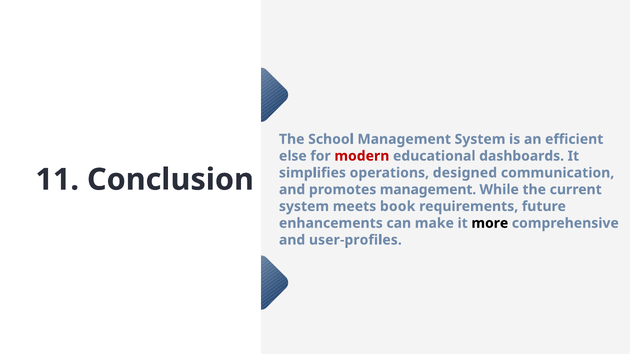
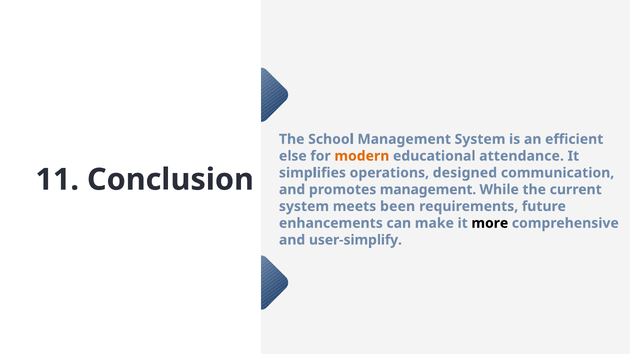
modern colour: red -> orange
dashboards: dashboards -> attendance
book: book -> been
user-profiles: user-profiles -> user-simplify
